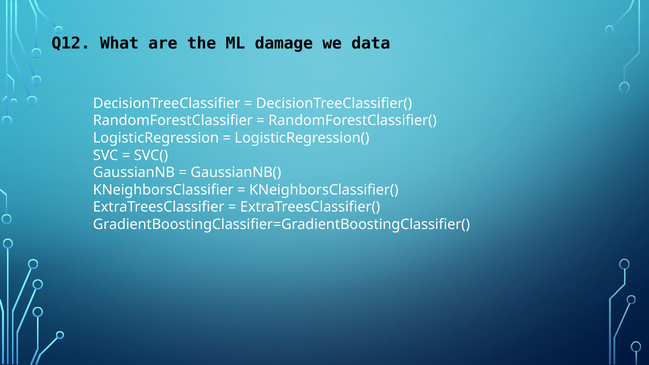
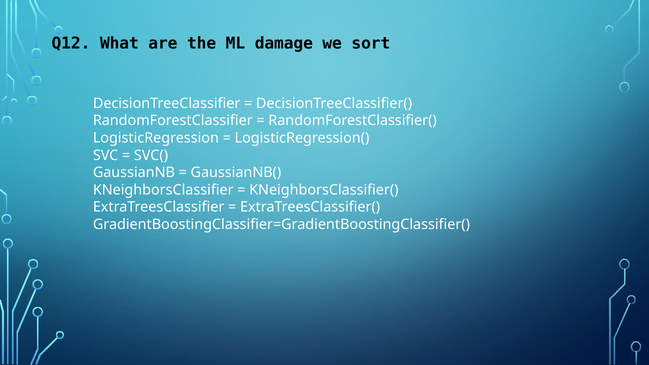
data: data -> sort
